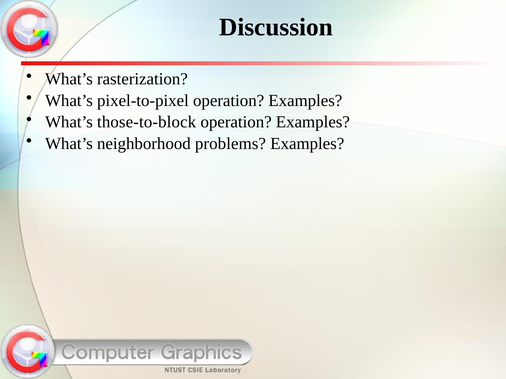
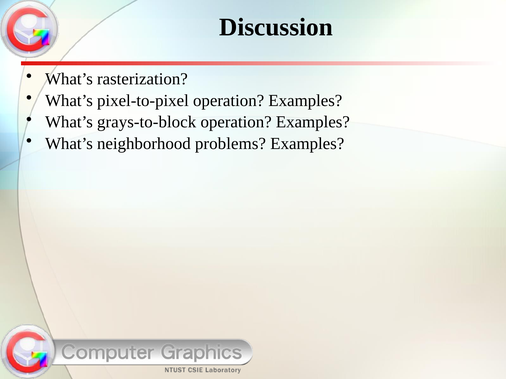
those-to-block: those-to-block -> grays-to-block
